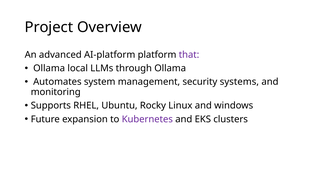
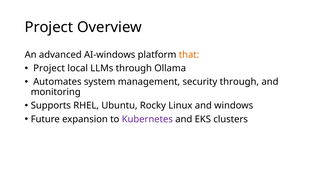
AI-platform: AI-platform -> AI-windows
that colour: purple -> orange
Ollama at (49, 68): Ollama -> Project
security systems: systems -> through
